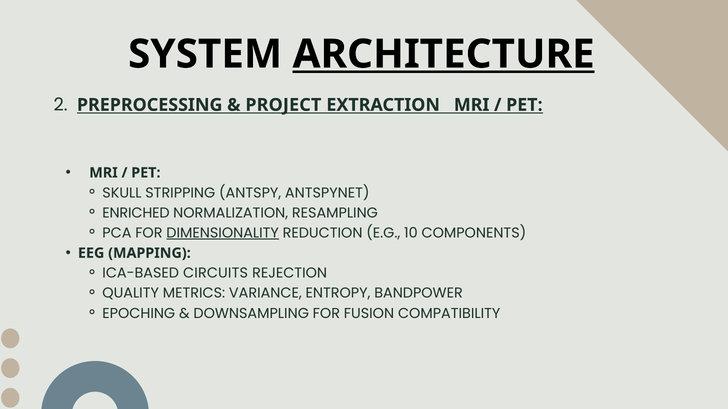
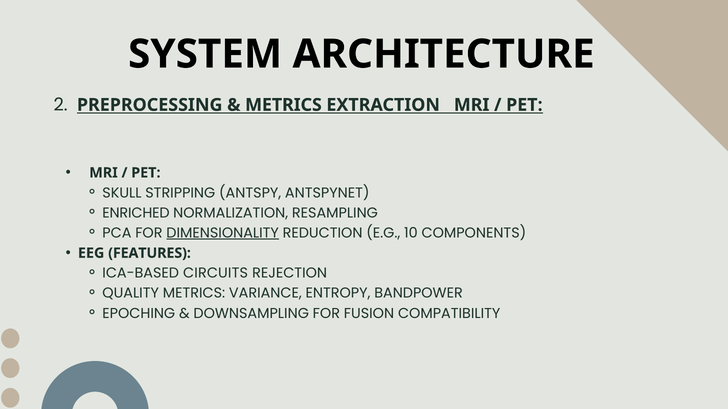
ARCHITECTURE underline: present -> none
PROJECT at (283, 105): PROJECT -> METRICS
MAPPING: MAPPING -> FEATURES
